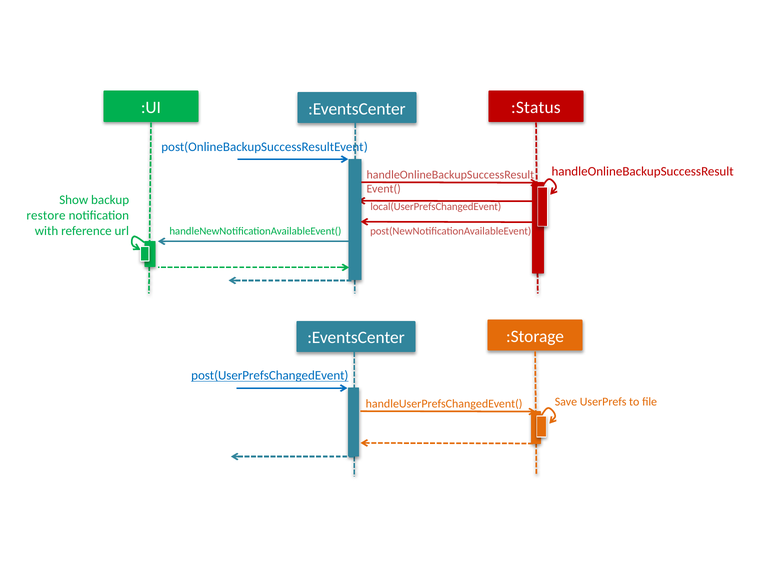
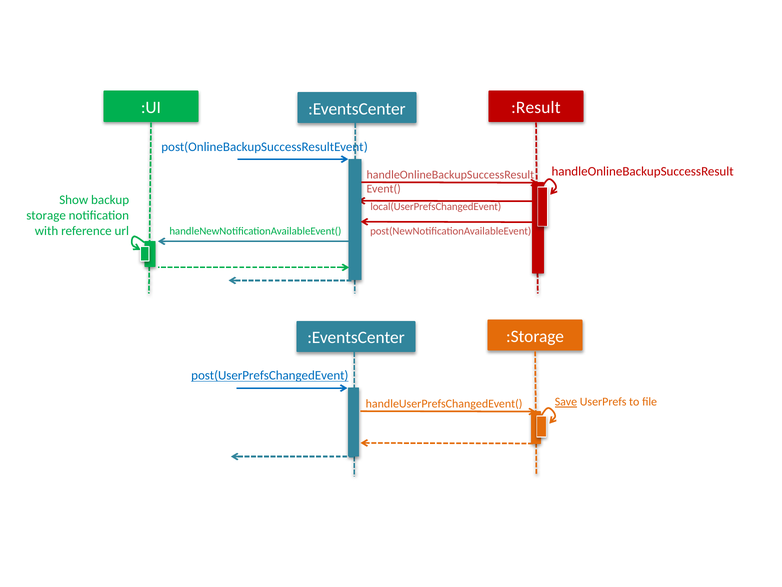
:Status: :Status -> :Result
restore: restore -> storage
Save underline: none -> present
